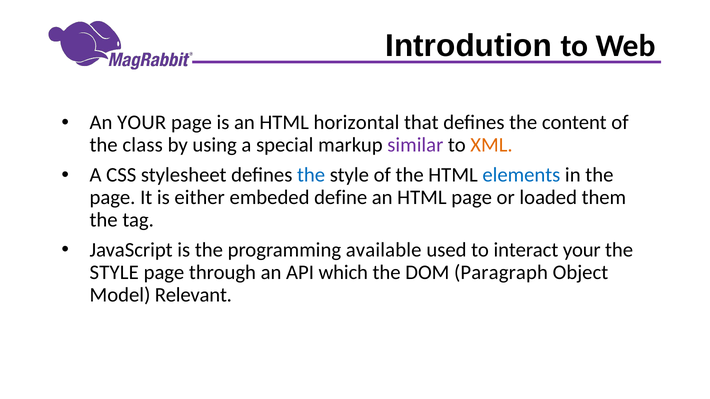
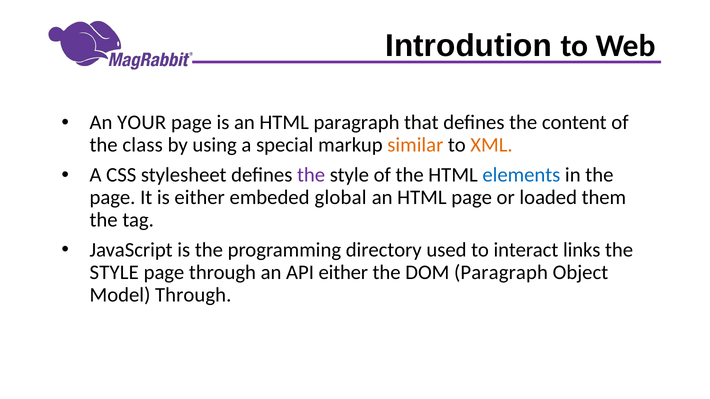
HTML horizontal: horizontal -> paragraph
similar colour: purple -> orange
the at (311, 175) colour: blue -> purple
define: define -> global
available: available -> directory
interact your: your -> links
API which: which -> either
Model Relevant: Relevant -> Through
